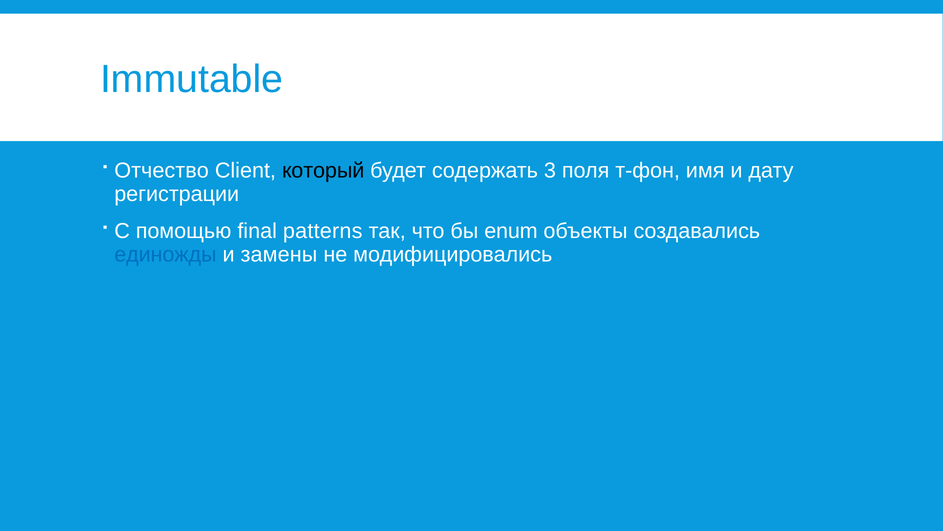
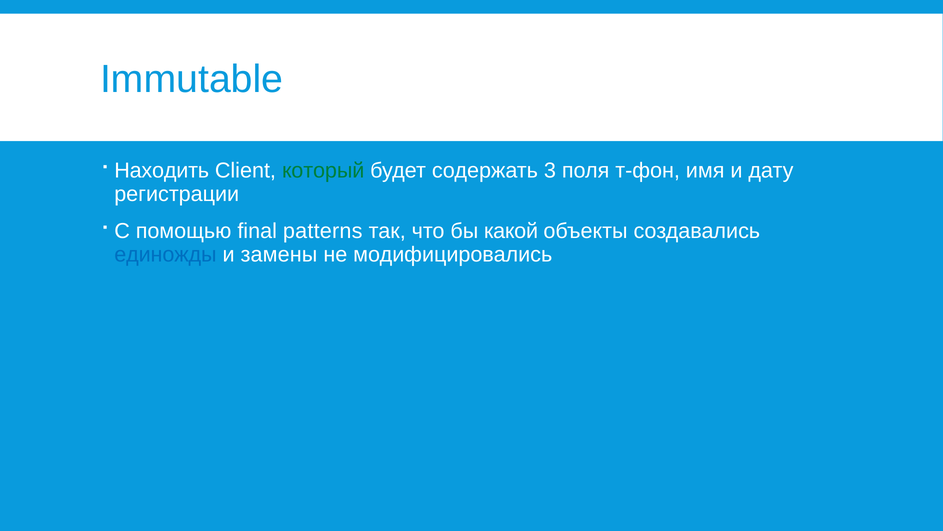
Отчество: Отчество -> Находить
который colour: black -> green
enum: enum -> какой
